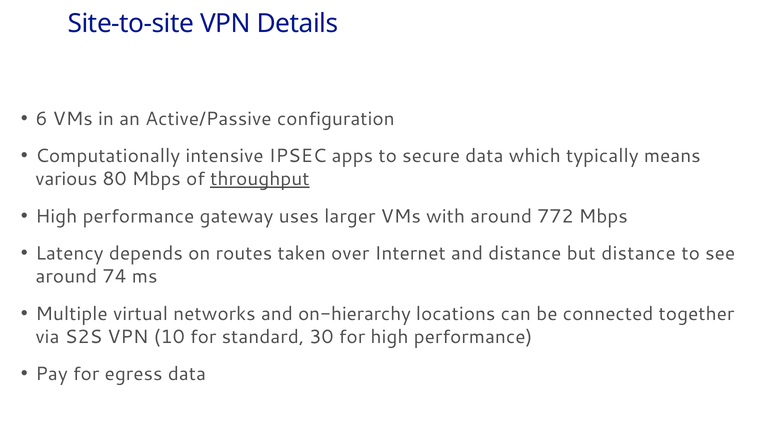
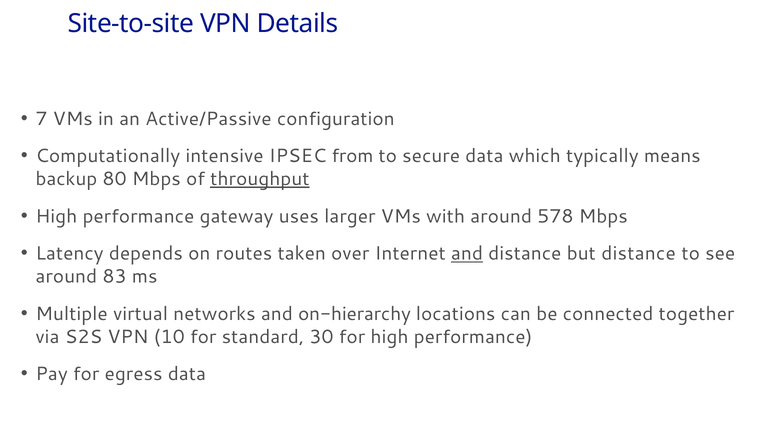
6: 6 -> 7
apps: apps -> from
various: various -> backup
772: 772 -> 578
and at (467, 254) underline: none -> present
74: 74 -> 83
